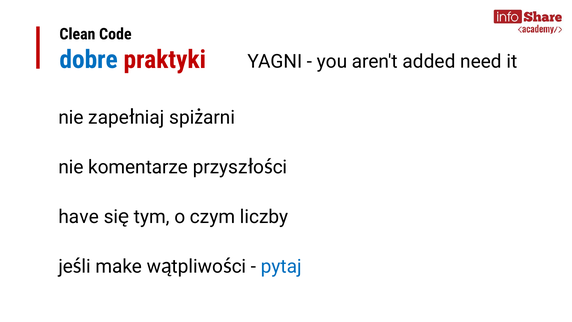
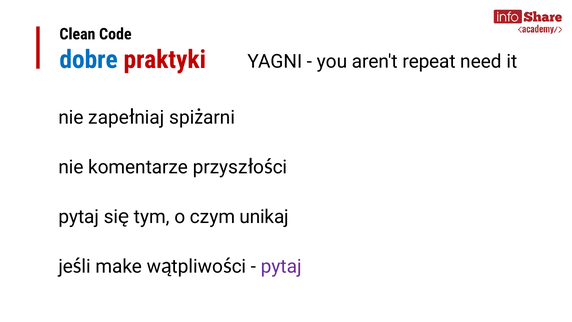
added: added -> repeat
have at (79, 217): have -> pytaj
liczby: liczby -> unikaj
pytaj at (281, 266) colour: blue -> purple
